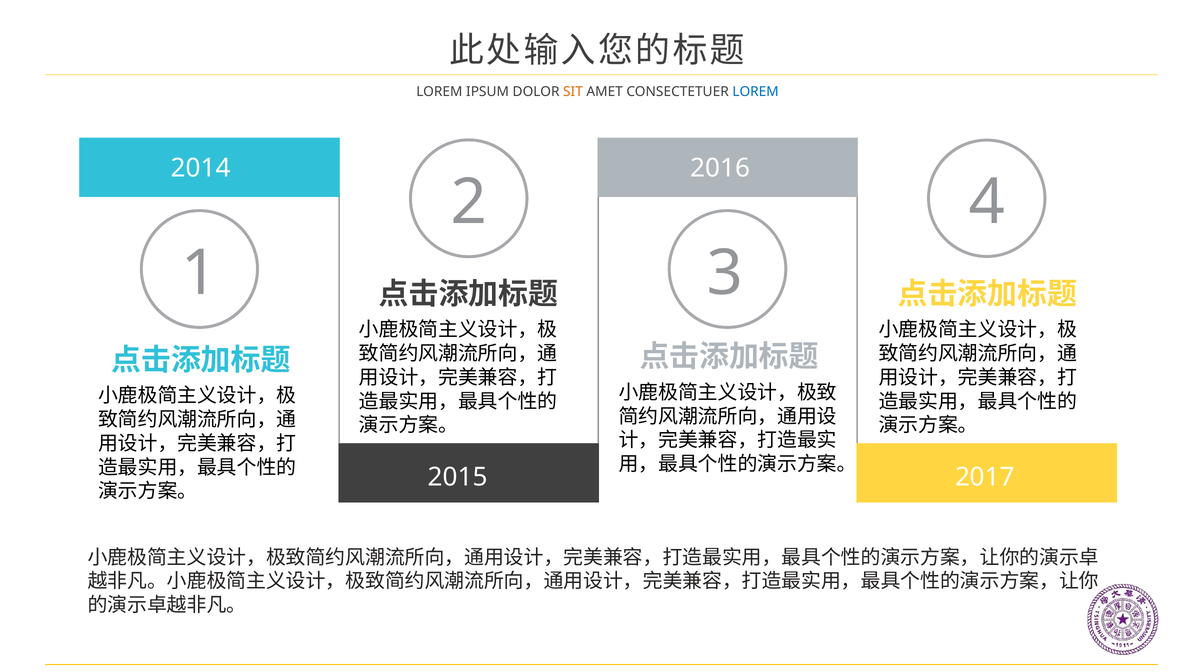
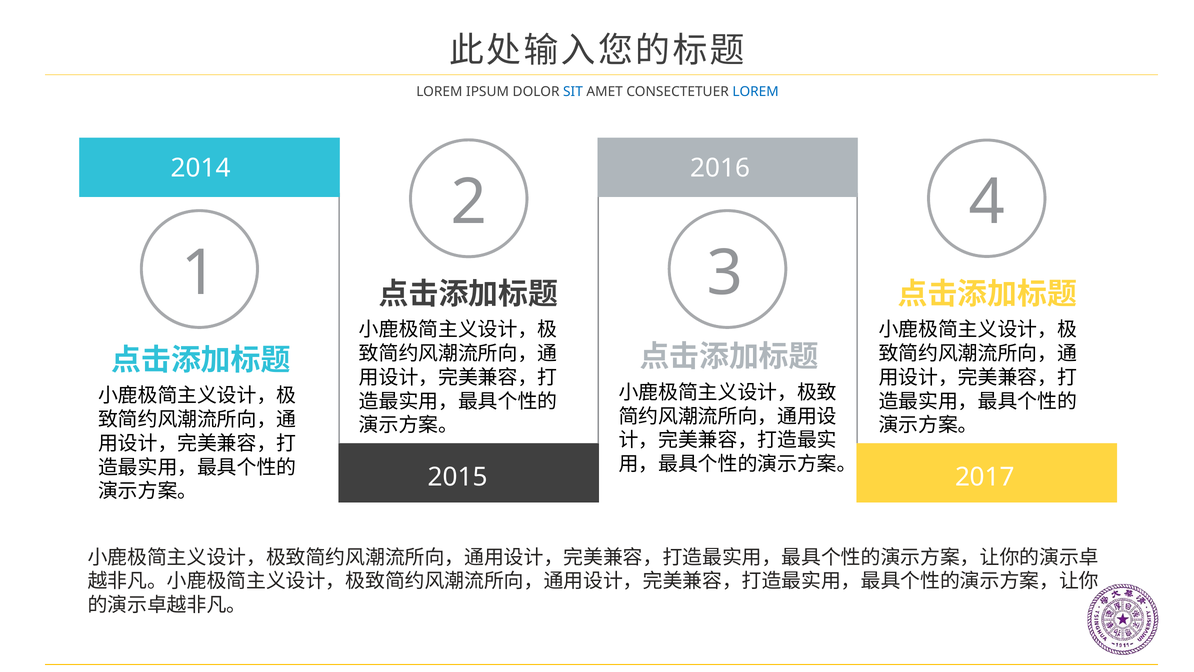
SIT colour: orange -> blue
